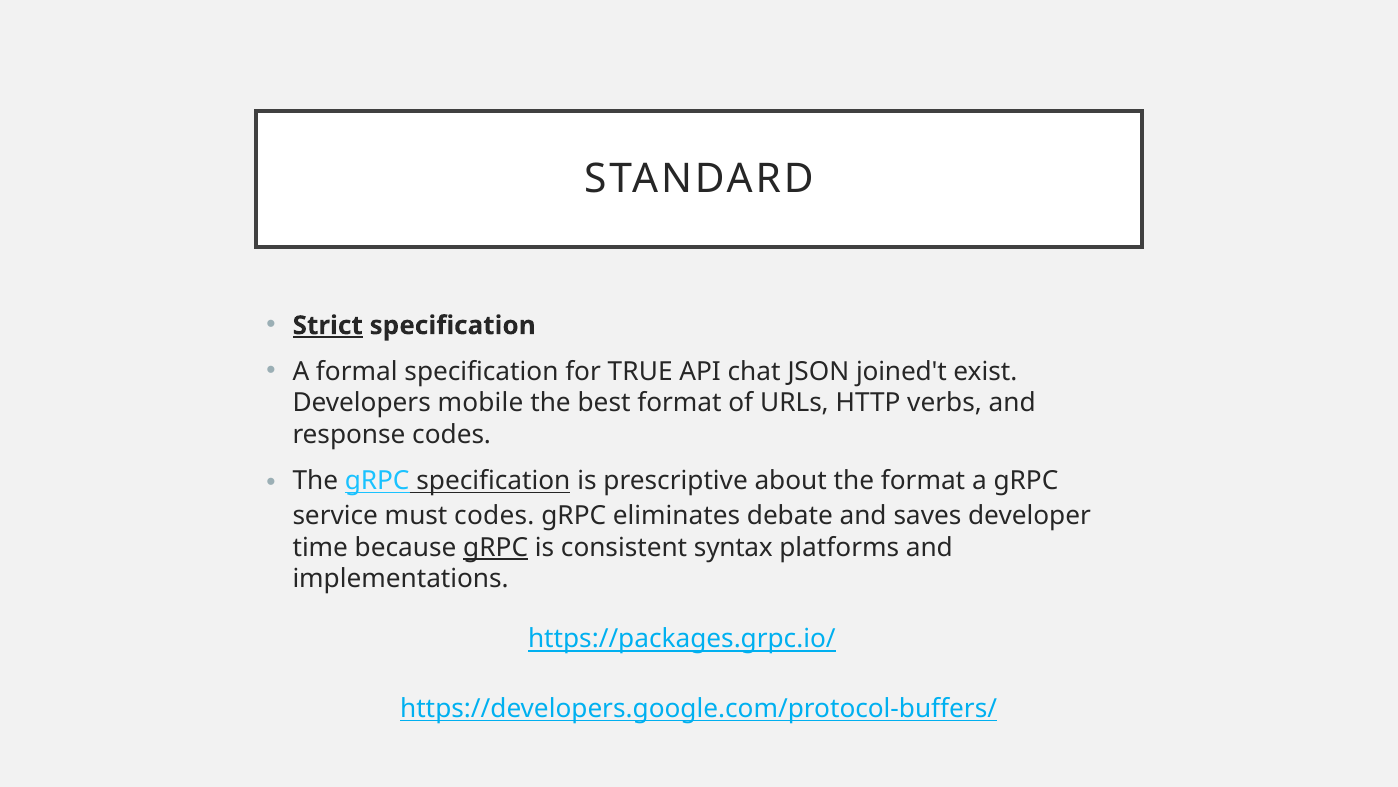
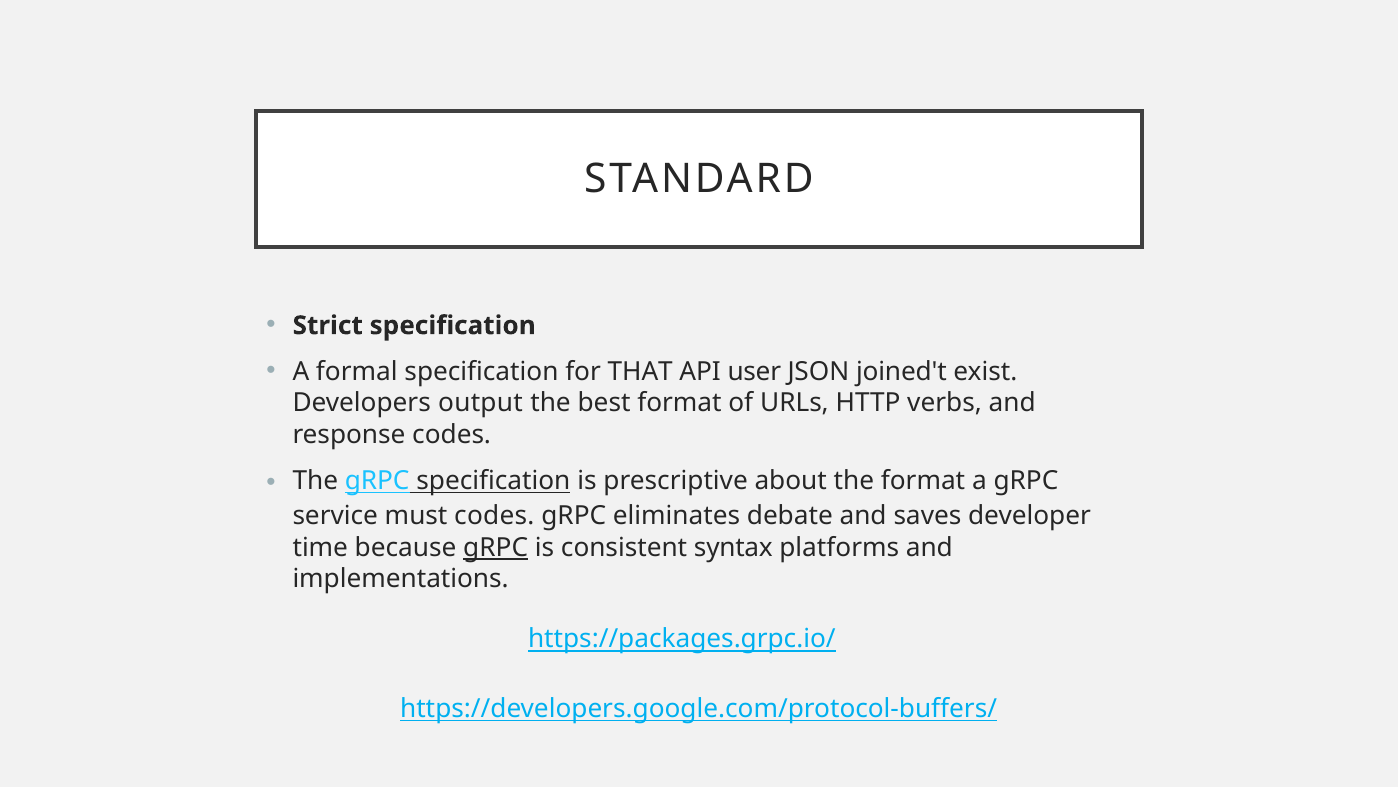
Strict underline: present -> none
TRUE: TRUE -> THAT
chat: chat -> user
mobile: mobile -> output
